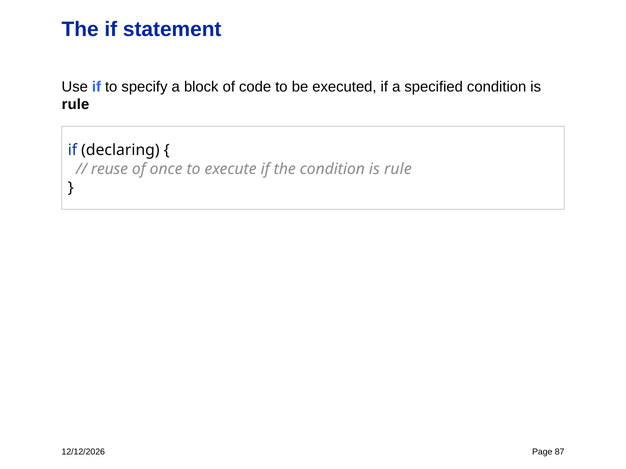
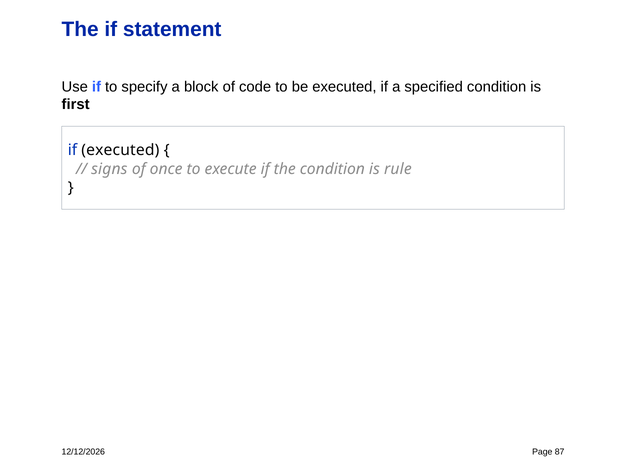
rule at (76, 105): rule -> first
if declaring: declaring -> executed
reuse: reuse -> signs
